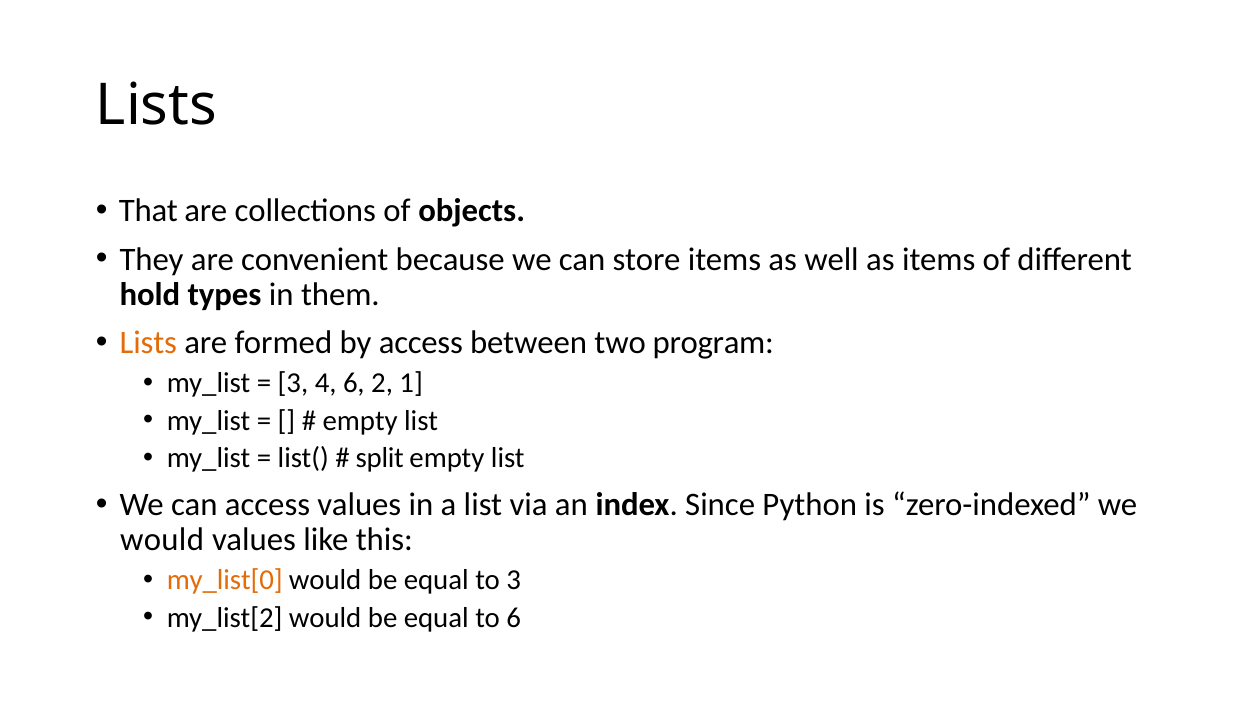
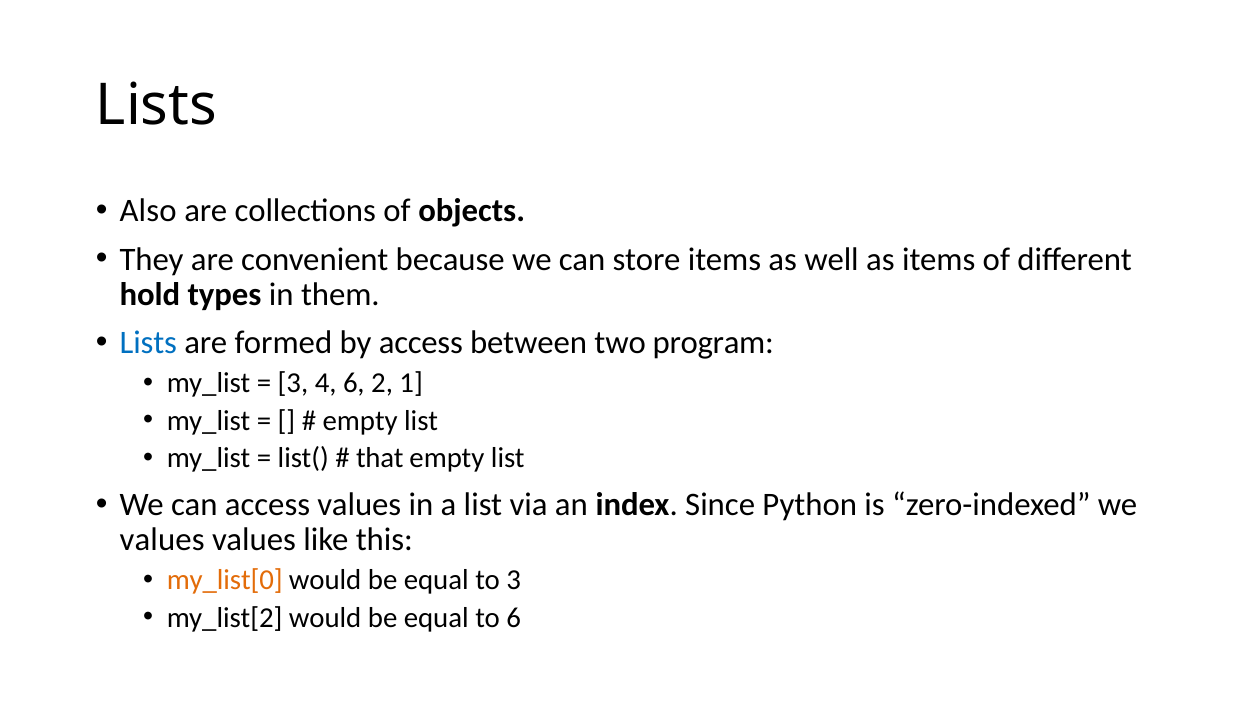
That: That -> Also
Lists at (148, 343) colour: orange -> blue
split: split -> that
would at (162, 540): would -> values
